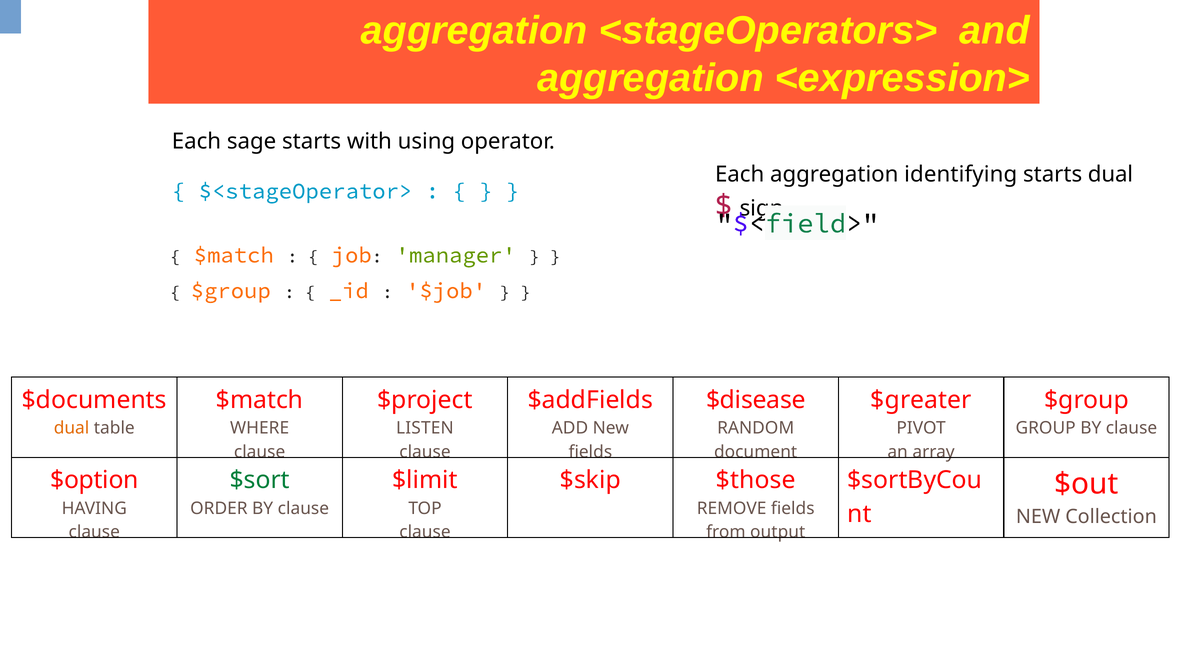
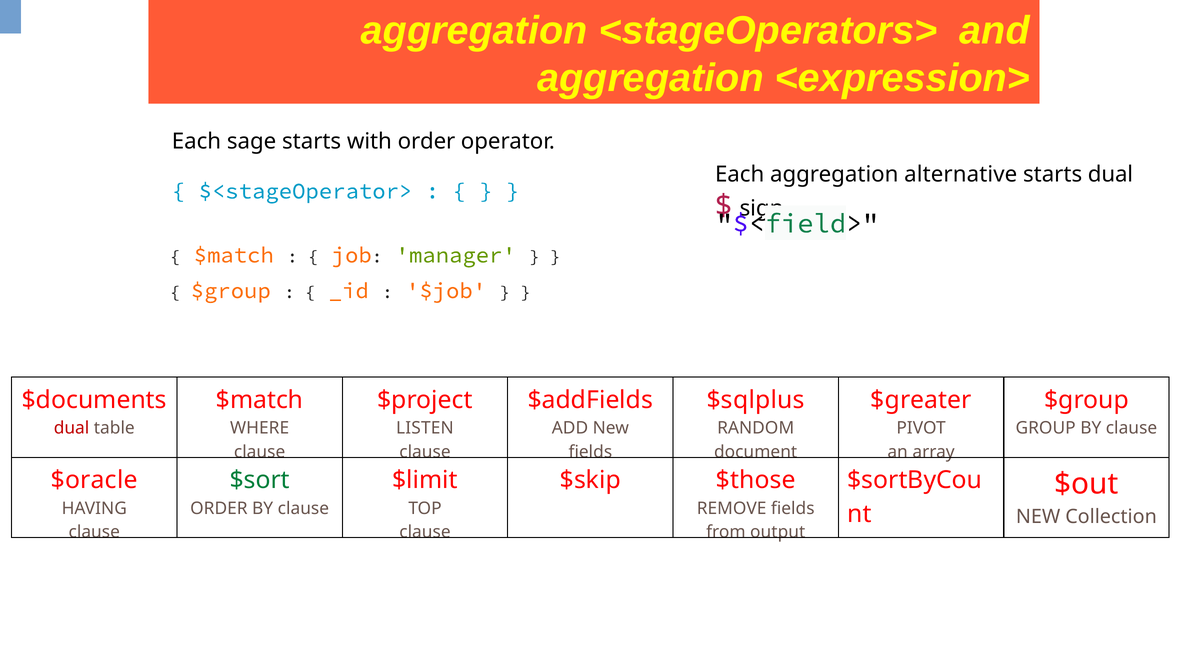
with using: using -> order
identifying: identifying -> alternative
$disease: $disease -> $sqlplus
dual at (72, 428) colour: orange -> red
$option: $option -> $oracle
